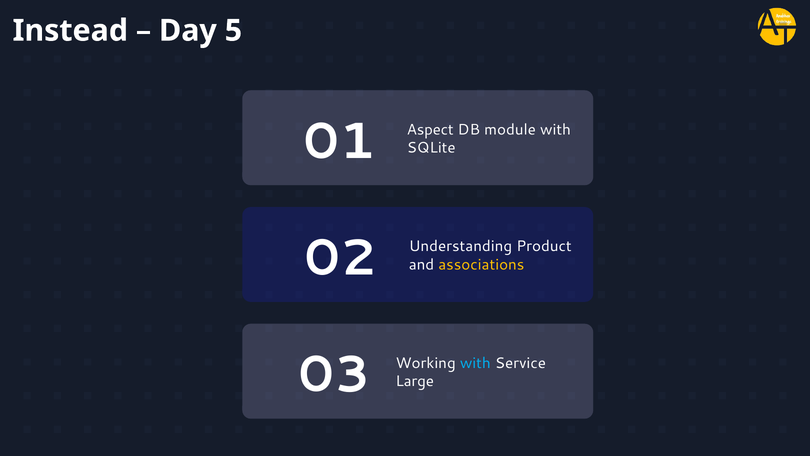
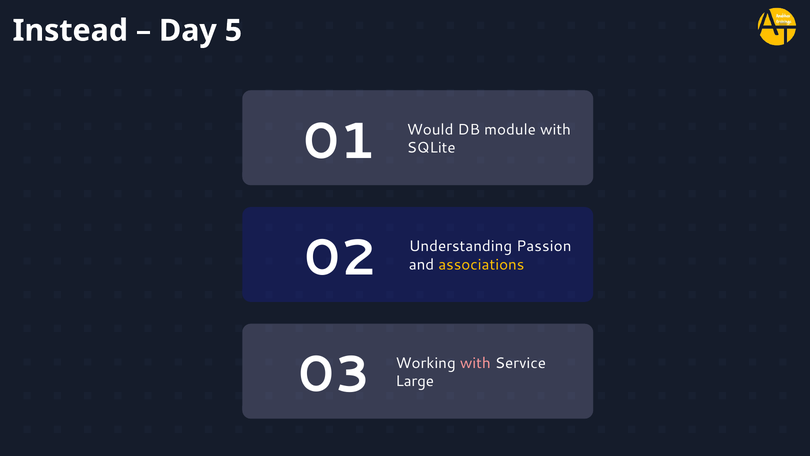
Aspect: Aspect -> Would
Product: Product -> Passion
with at (475, 363) colour: light blue -> pink
